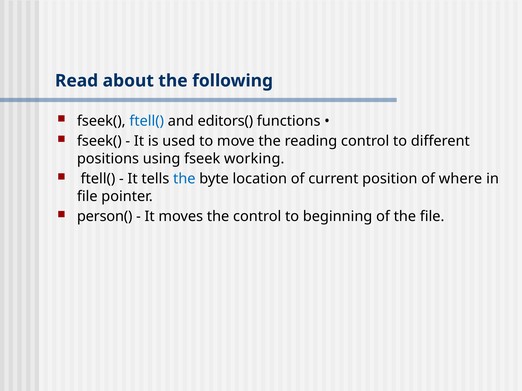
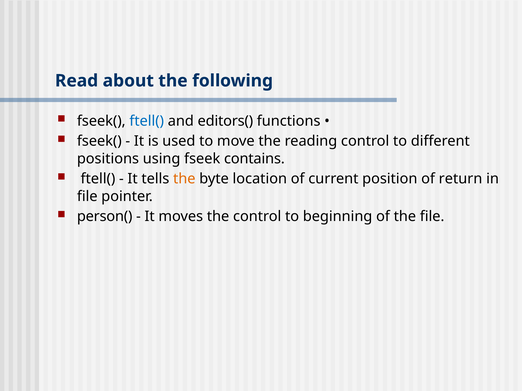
working: working -> contains
the at (184, 179) colour: blue -> orange
where: where -> return
